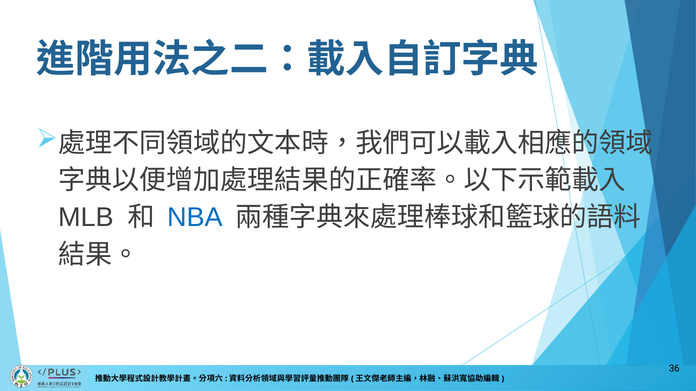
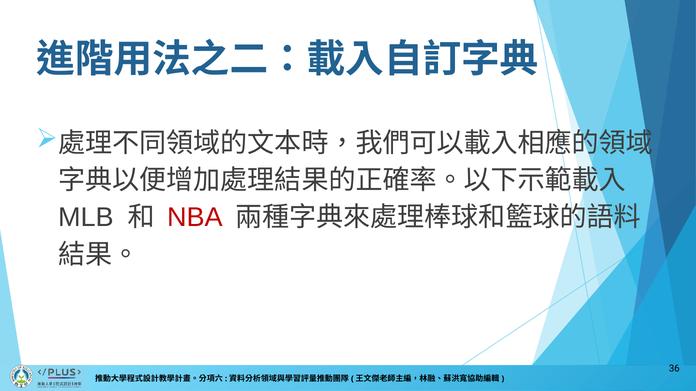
NBA colour: blue -> red
